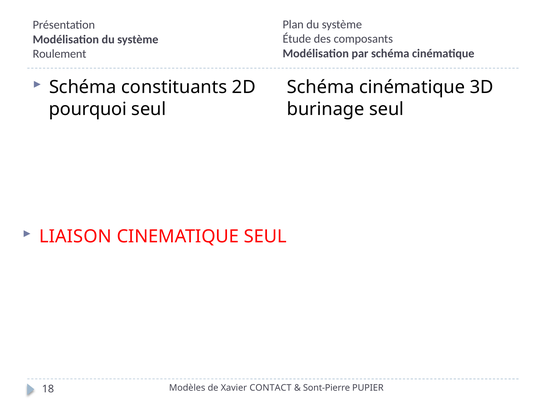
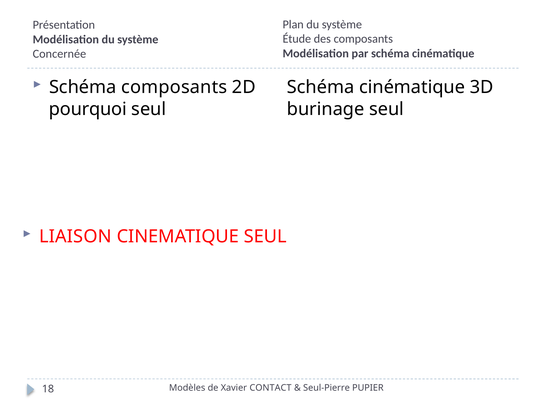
Roulement: Roulement -> Concernée
Schéma constituants: constituants -> composants
Sont-Pierre: Sont-Pierre -> Seul-Pierre
